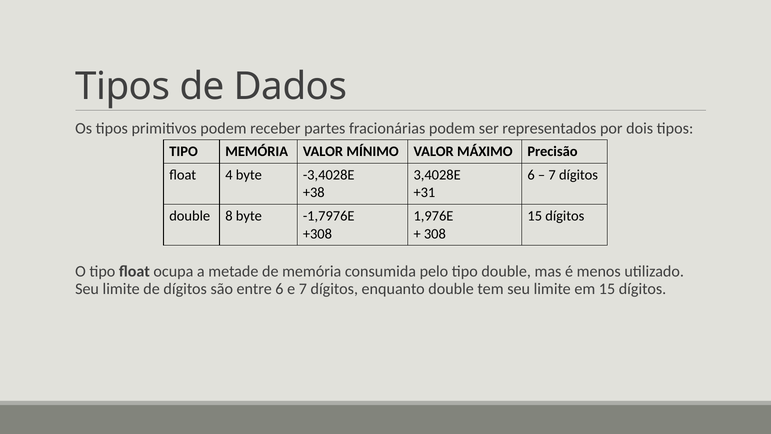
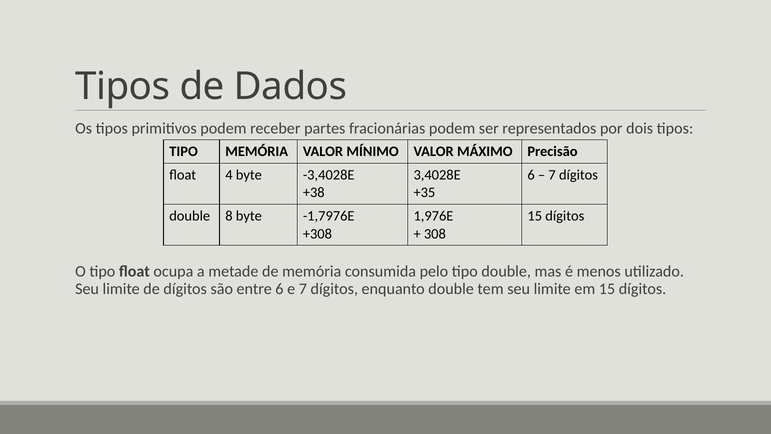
+31: +31 -> +35
